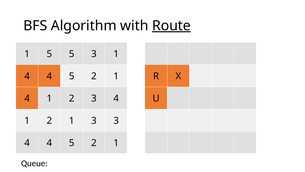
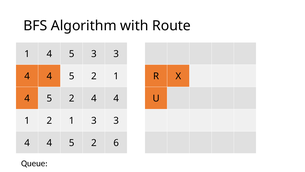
Route underline: present -> none
5 at (49, 54): 5 -> 4
5 3 1: 1 -> 3
1 at (49, 98): 1 -> 5
2 3: 3 -> 4
1 at (116, 143): 1 -> 6
